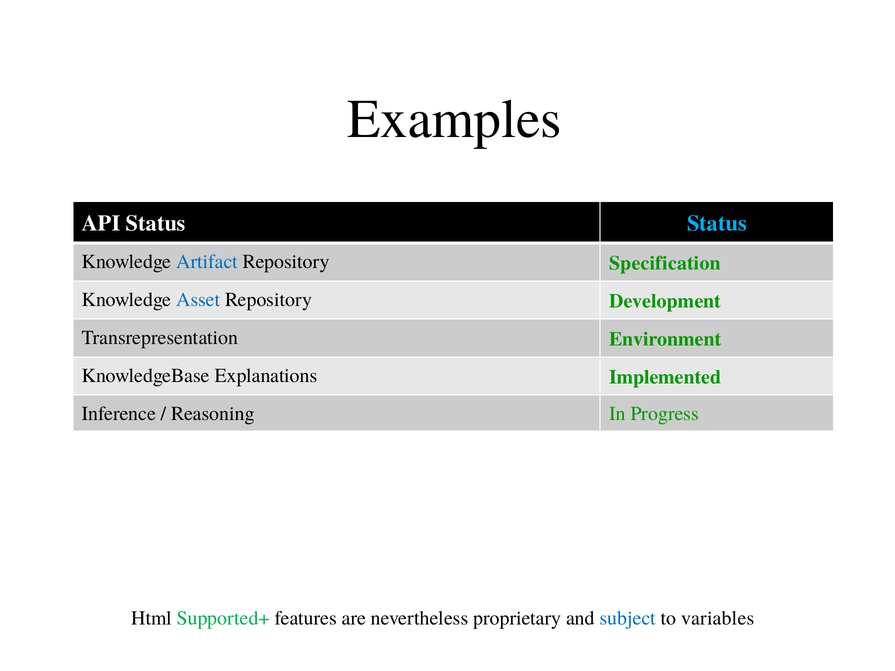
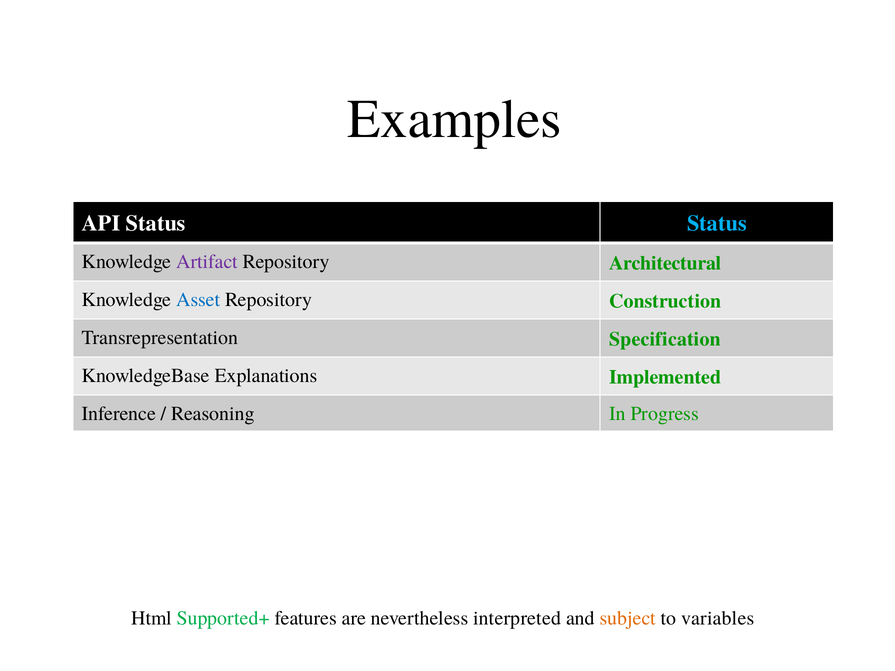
Artifact colour: blue -> purple
Specification: Specification -> Architectural
Development: Development -> Construction
Environment: Environment -> Specification
proprietary: proprietary -> interpreted
subject colour: blue -> orange
